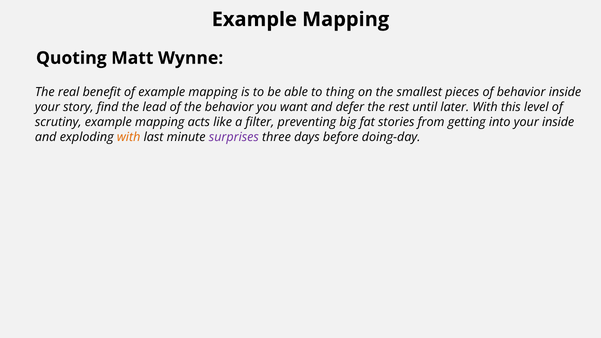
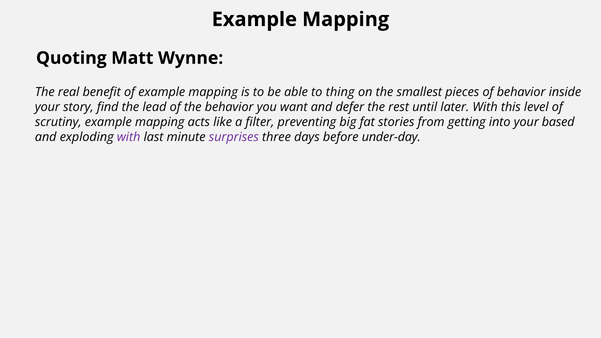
your inside: inside -> based
with at (129, 137) colour: orange -> purple
doing-day: doing-day -> under-day
